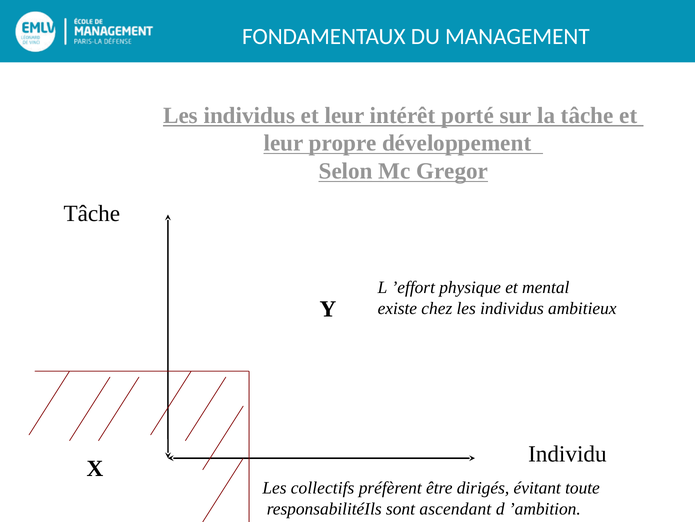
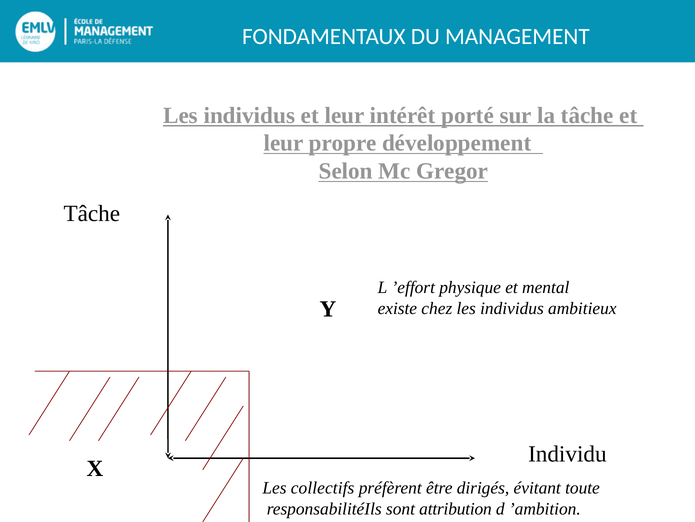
ascendant: ascendant -> attribution
